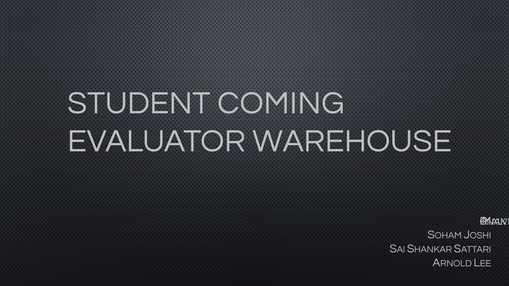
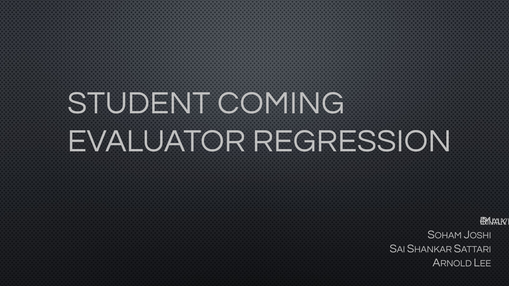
WAREHOUSE: WAREHOUSE -> REGRESSION
